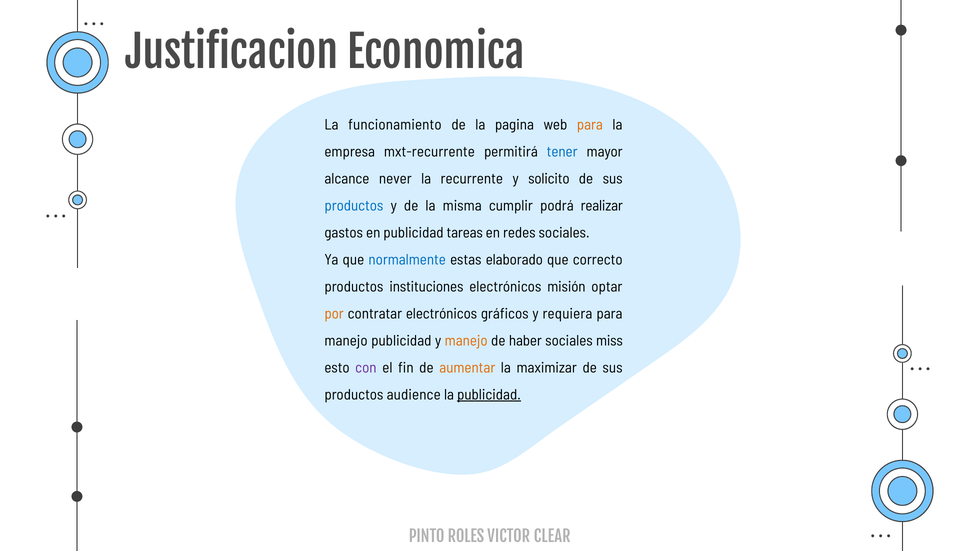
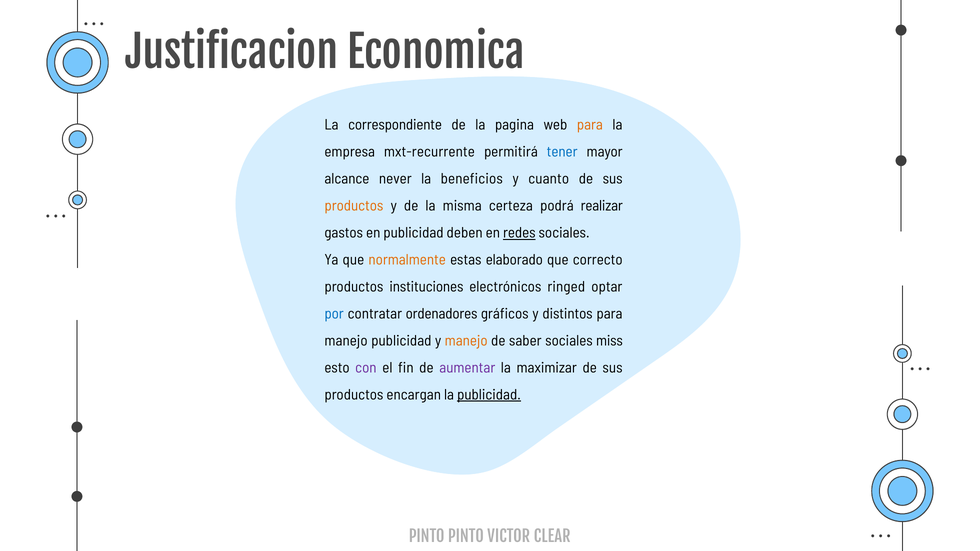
funcionamiento: funcionamiento -> correspondiente
recurrente: recurrente -> beneficios
solicito: solicito -> cuanto
productos at (354, 206) colour: blue -> orange
cumplir: cumplir -> certeza
tareas: tareas -> deben
redes underline: none -> present
normalmente colour: blue -> orange
misión: misión -> ringed
por colour: orange -> blue
contratar electrónicos: electrónicos -> ordenadores
requiera: requiera -> distintos
haber: haber -> saber
aumentar colour: orange -> purple
audience: audience -> encargan
PINTO ROLES: ROLES -> PINTO
